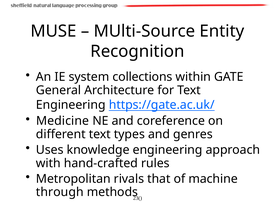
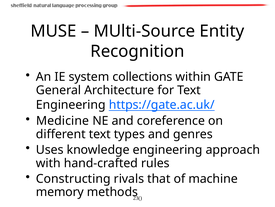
Metropolitan: Metropolitan -> Constructing
through: through -> memory
